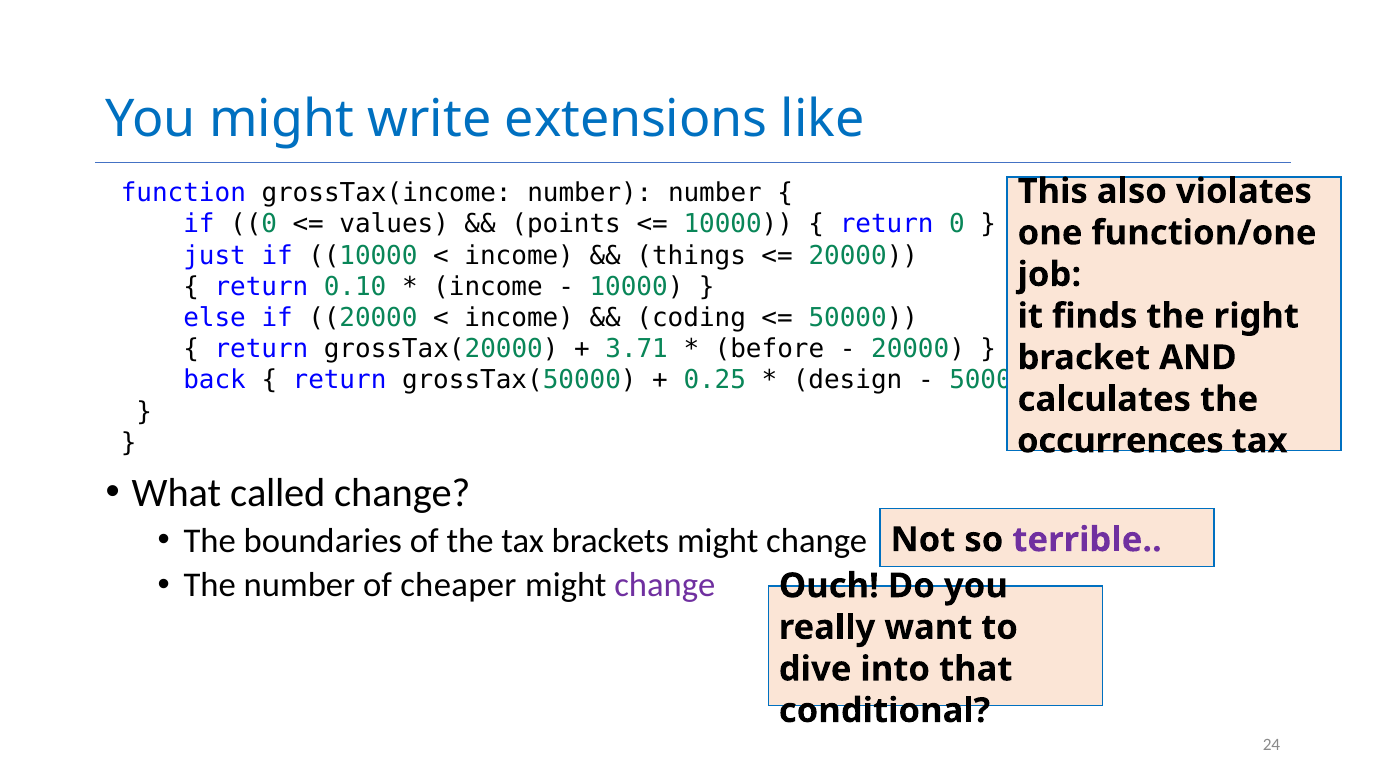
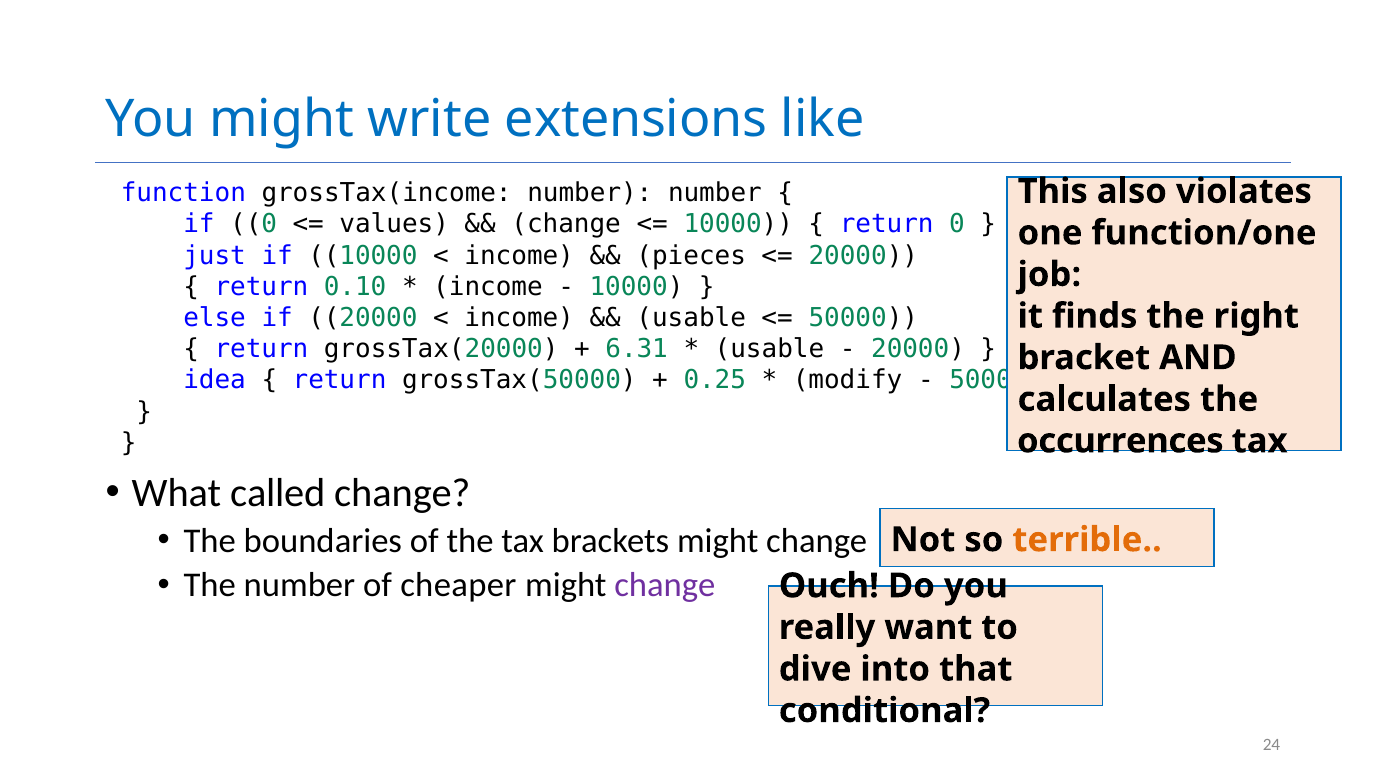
points at (566, 224): points -> change
things: things -> pieces
coding at (691, 318): coding -> usable
3.71: 3.71 -> 6.31
before at (769, 349): before -> usable
back: back -> idea
design: design -> modify
terrible colour: purple -> orange
